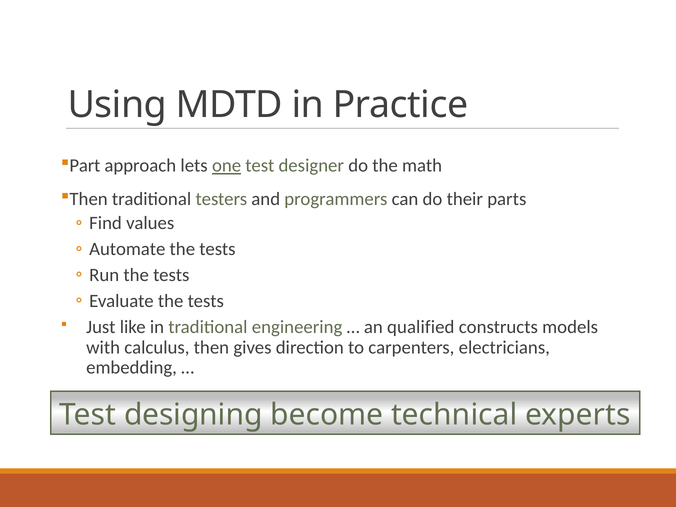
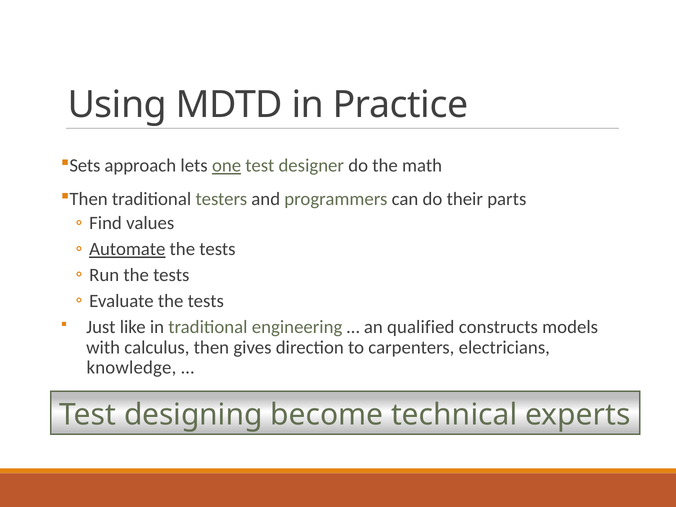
Part: Part -> Sets
Automate underline: none -> present
embedding: embedding -> knowledge
